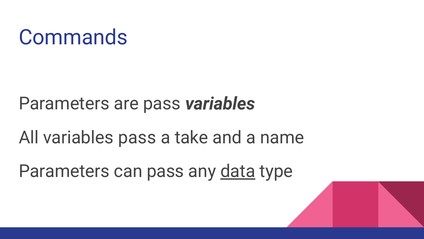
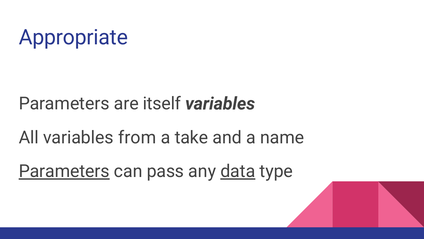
Commands: Commands -> Appropriate
are pass: pass -> itself
variables pass: pass -> from
Parameters at (64, 171) underline: none -> present
